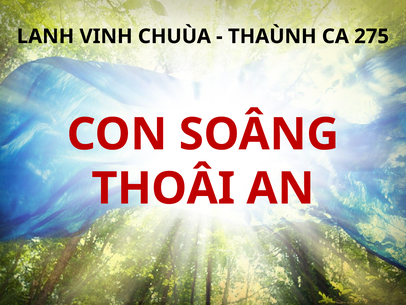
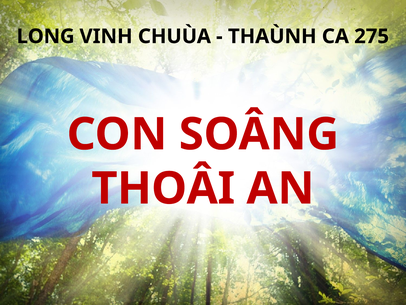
LANH: LANH -> LONG
